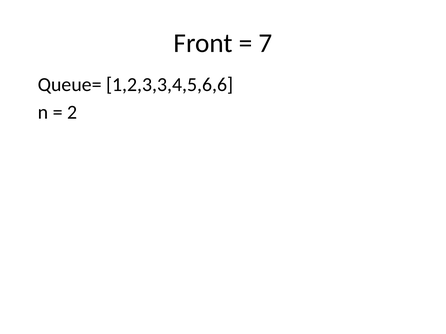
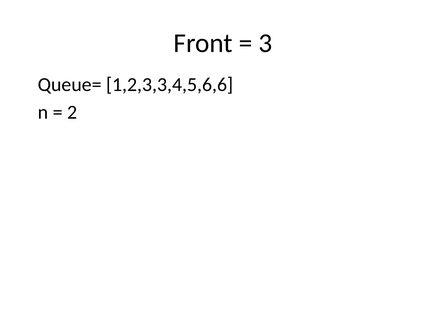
7: 7 -> 3
